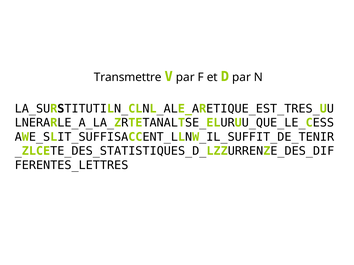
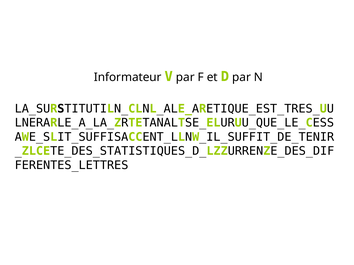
Transmettre: Transmettre -> Informateur
